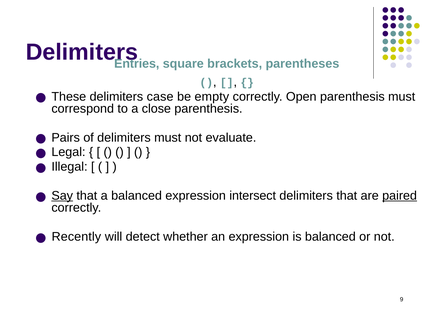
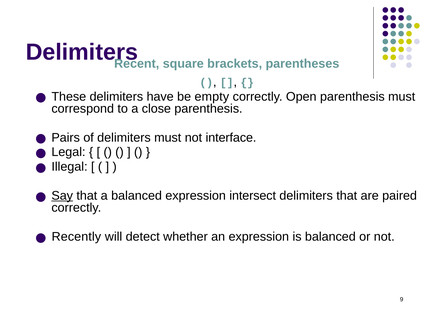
Entries: Entries -> Recent
case: case -> have
evaluate: evaluate -> interface
paired underline: present -> none
